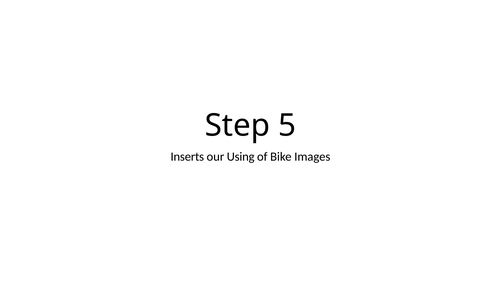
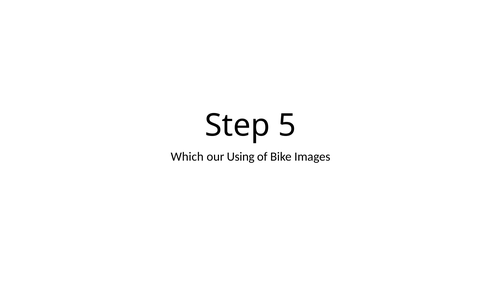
Inserts: Inserts -> Which
